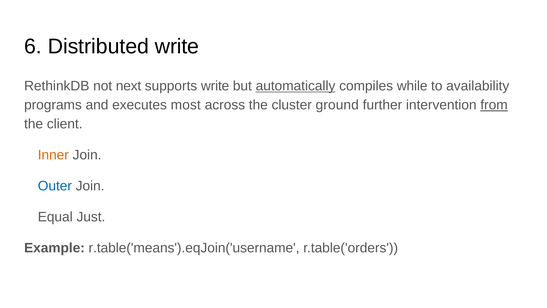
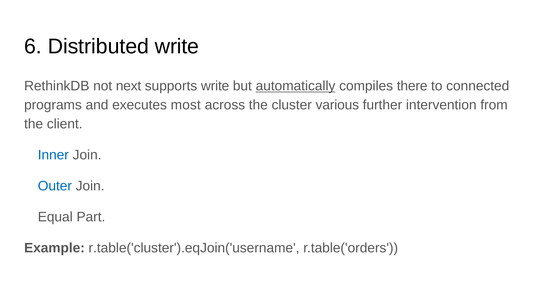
while: while -> there
availability: availability -> connected
ground: ground -> various
from underline: present -> none
Inner colour: orange -> blue
Just: Just -> Part
r.table('means').eqJoin('username: r.table('means').eqJoin('username -> r.table('cluster').eqJoin('username
